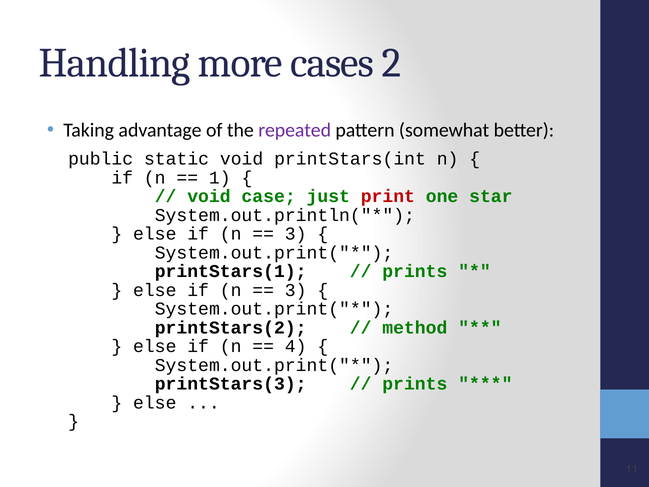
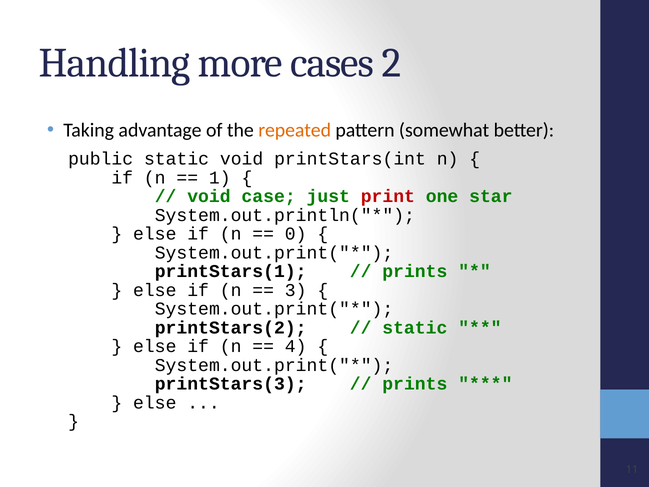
repeated colour: purple -> orange
3 at (296, 234): 3 -> 0
method at (415, 327): method -> static
